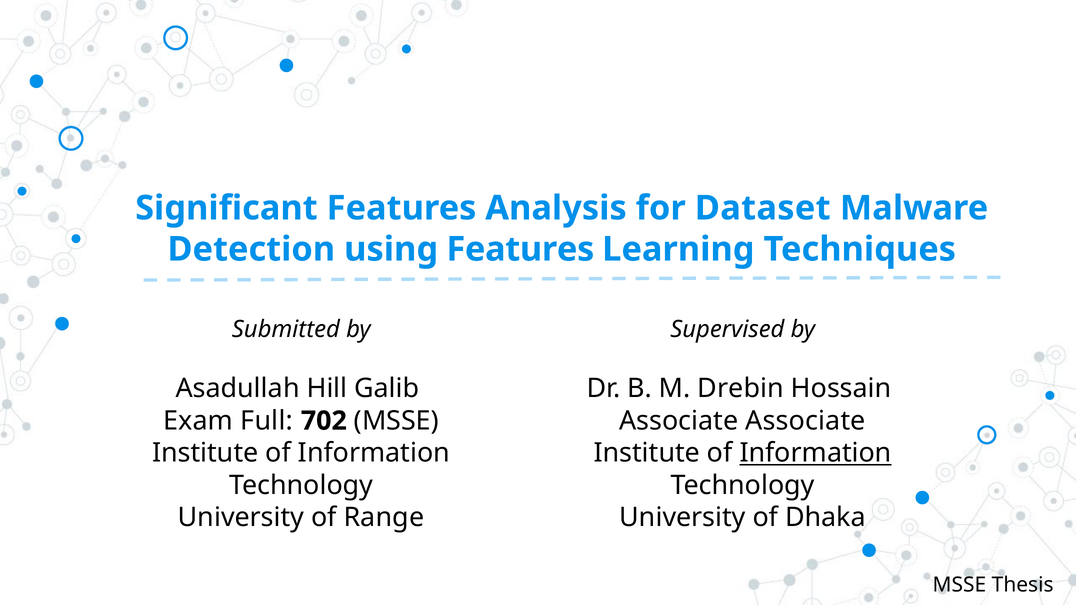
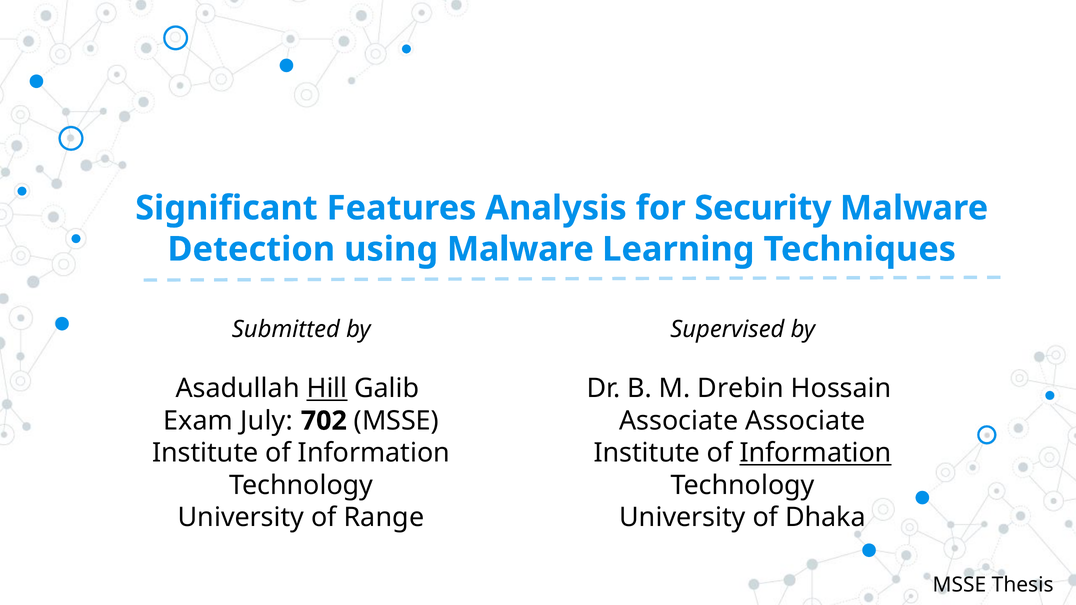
Dataset: Dataset -> Security
using Features: Features -> Malware
Hill underline: none -> present
Full: Full -> July
